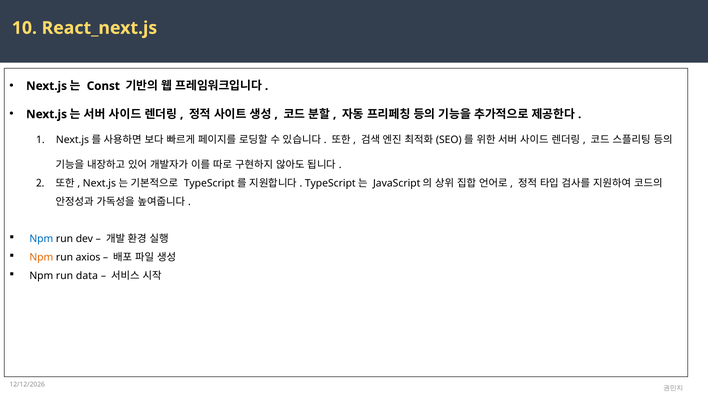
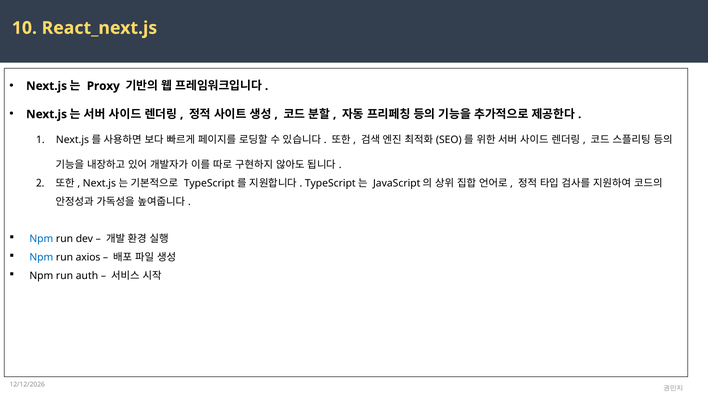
Const: Const -> Proxy
Npm at (41, 258) colour: orange -> blue
data: data -> auth
